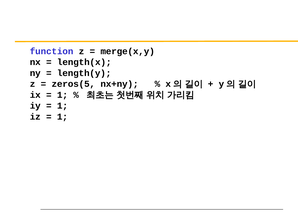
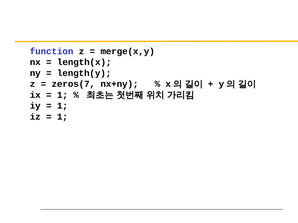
zeros(5: zeros(5 -> zeros(7
